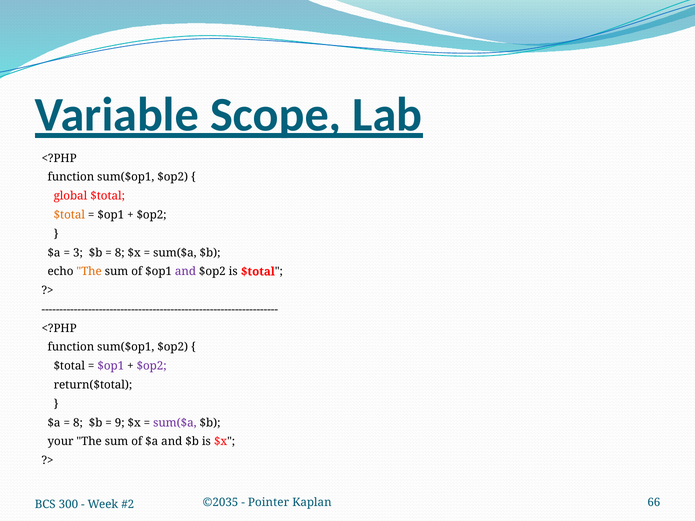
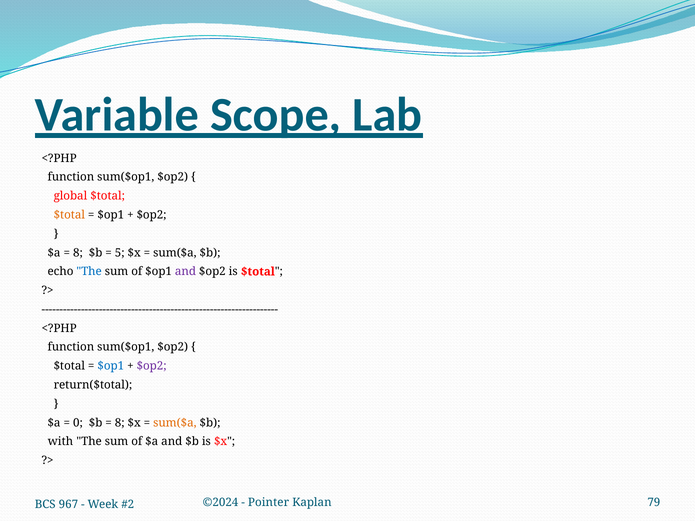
3 at (78, 253): 3 -> 8
8 at (120, 253): 8 -> 5
The at (89, 272) colour: orange -> blue
$op1 at (111, 366) colour: purple -> blue
8 at (78, 423): 8 -> 0
9 at (120, 423): 9 -> 8
sum($a at (175, 423) colour: purple -> orange
your: your -> with
©2035: ©2035 -> ©2024
66: 66 -> 79
300: 300 -> 967
